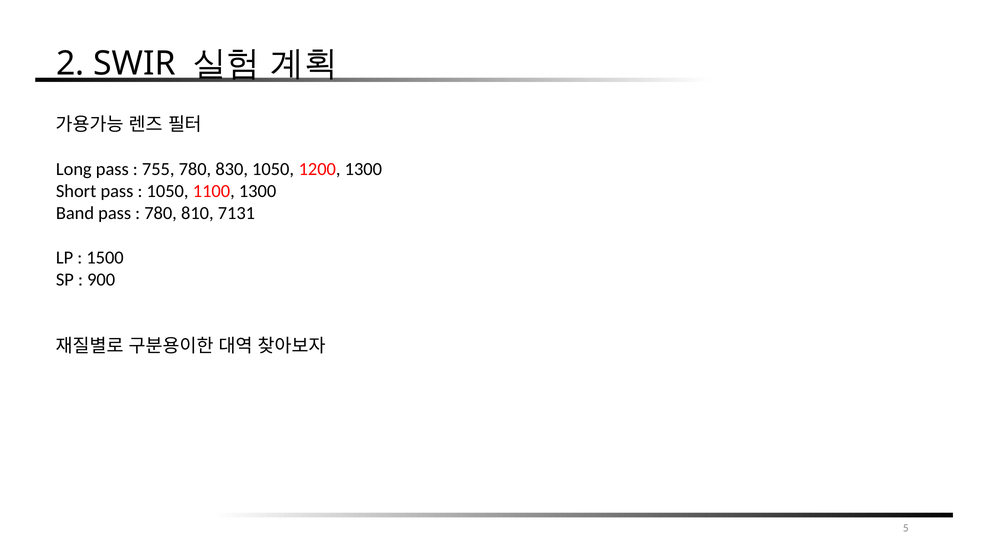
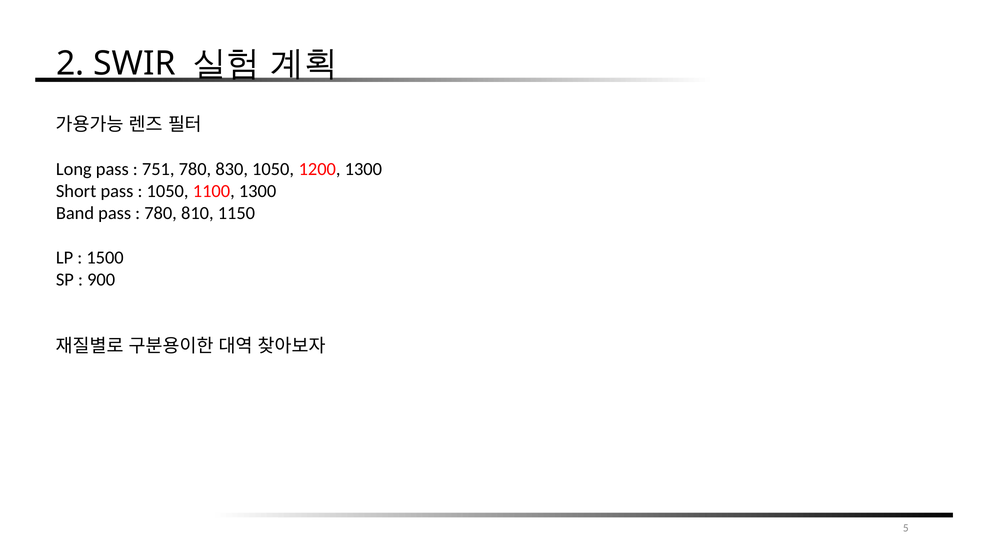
755: 755 -> 751
7131: 7131 -> 1150
